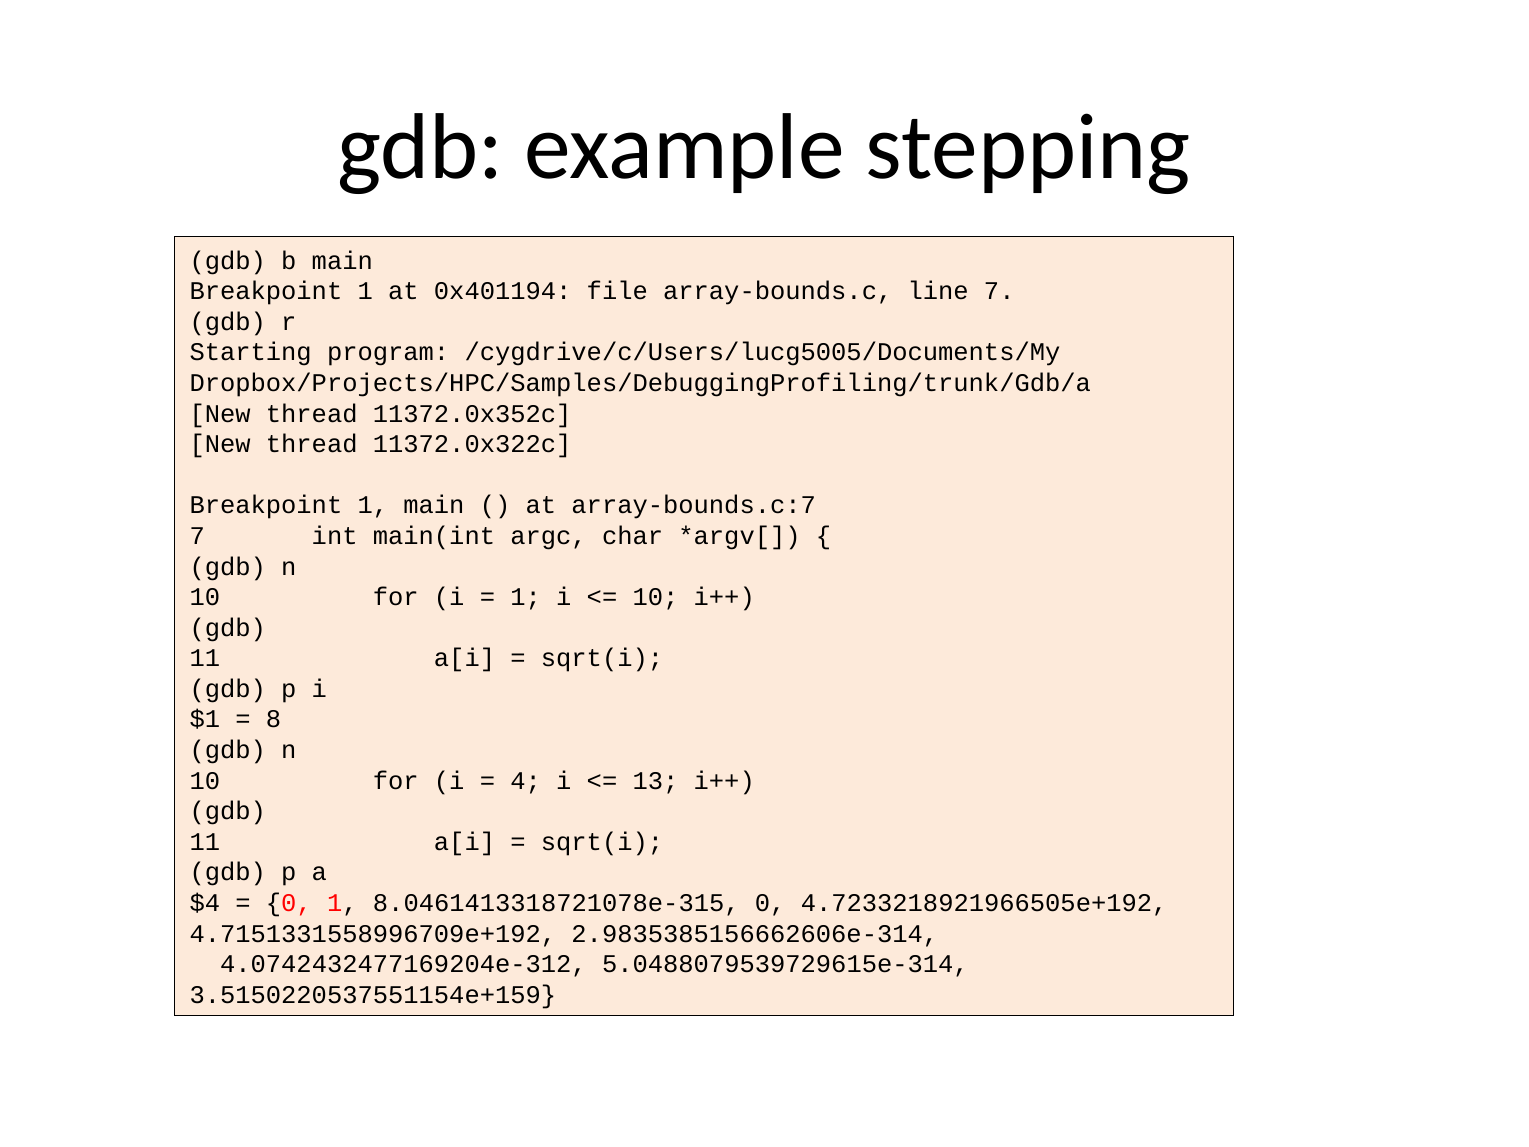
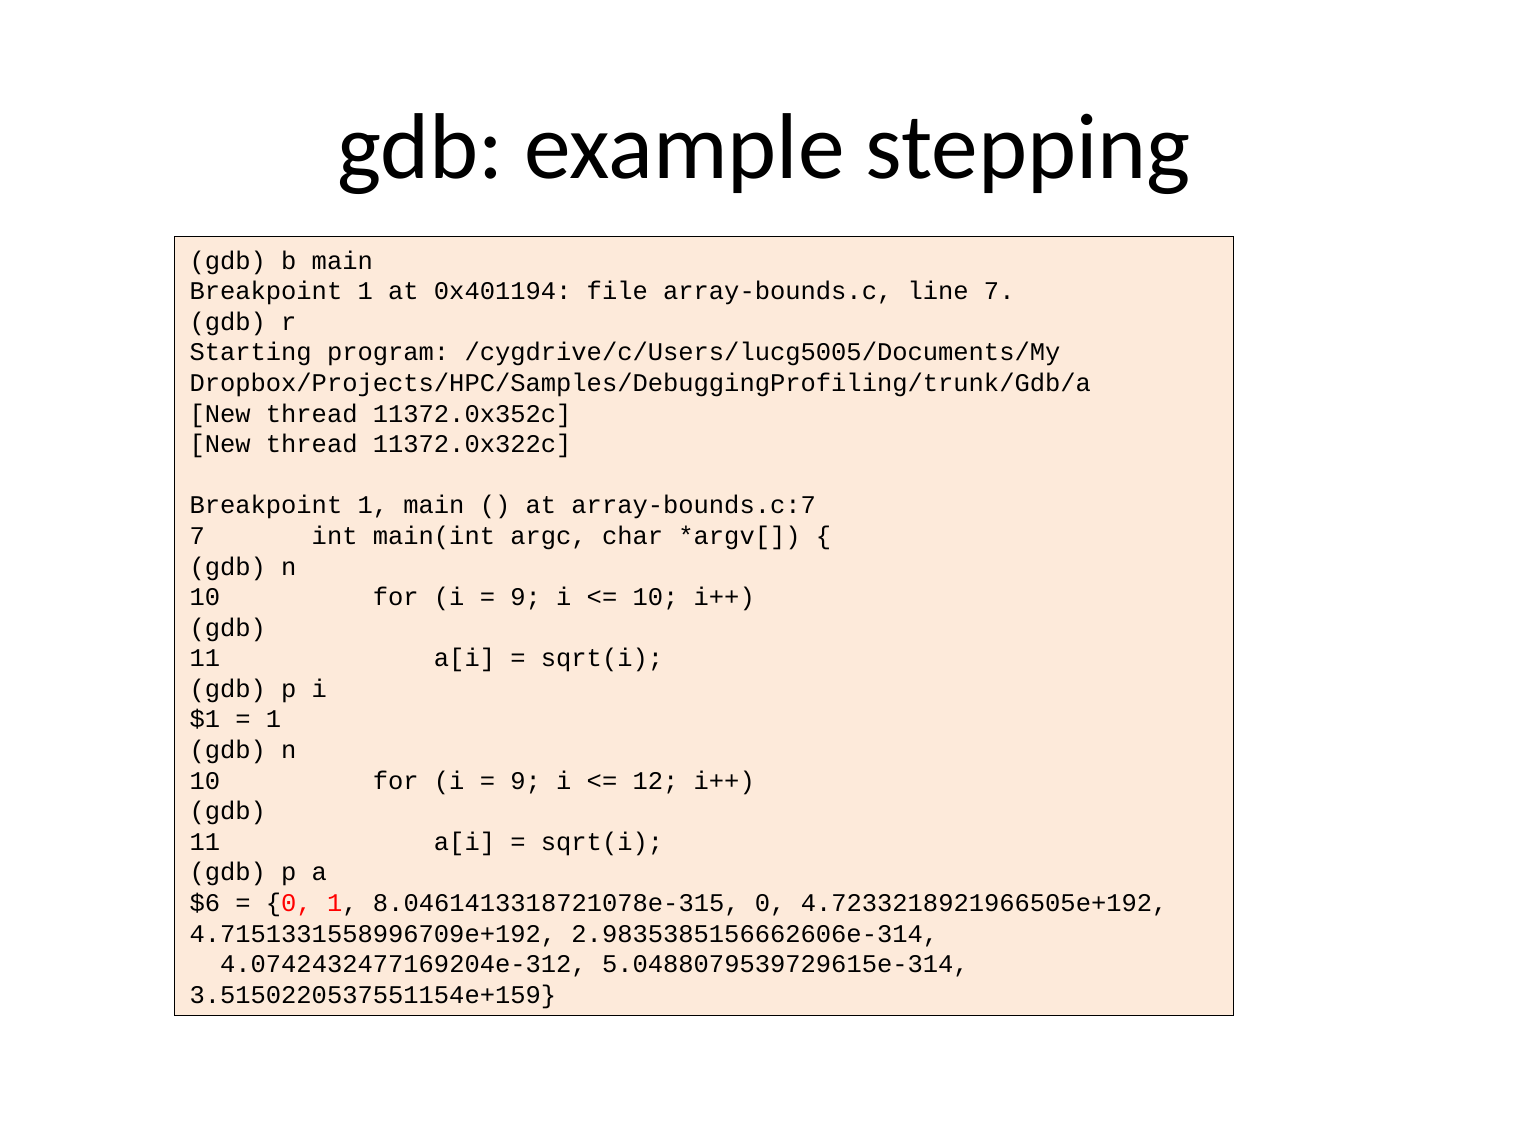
1 at (526, 597): 1 -> 9
8 at (274, 719): 8 -> 1
4 at (526, 781): 4 -> 9
13: 13 -> 12
$4: $4 -> $6
